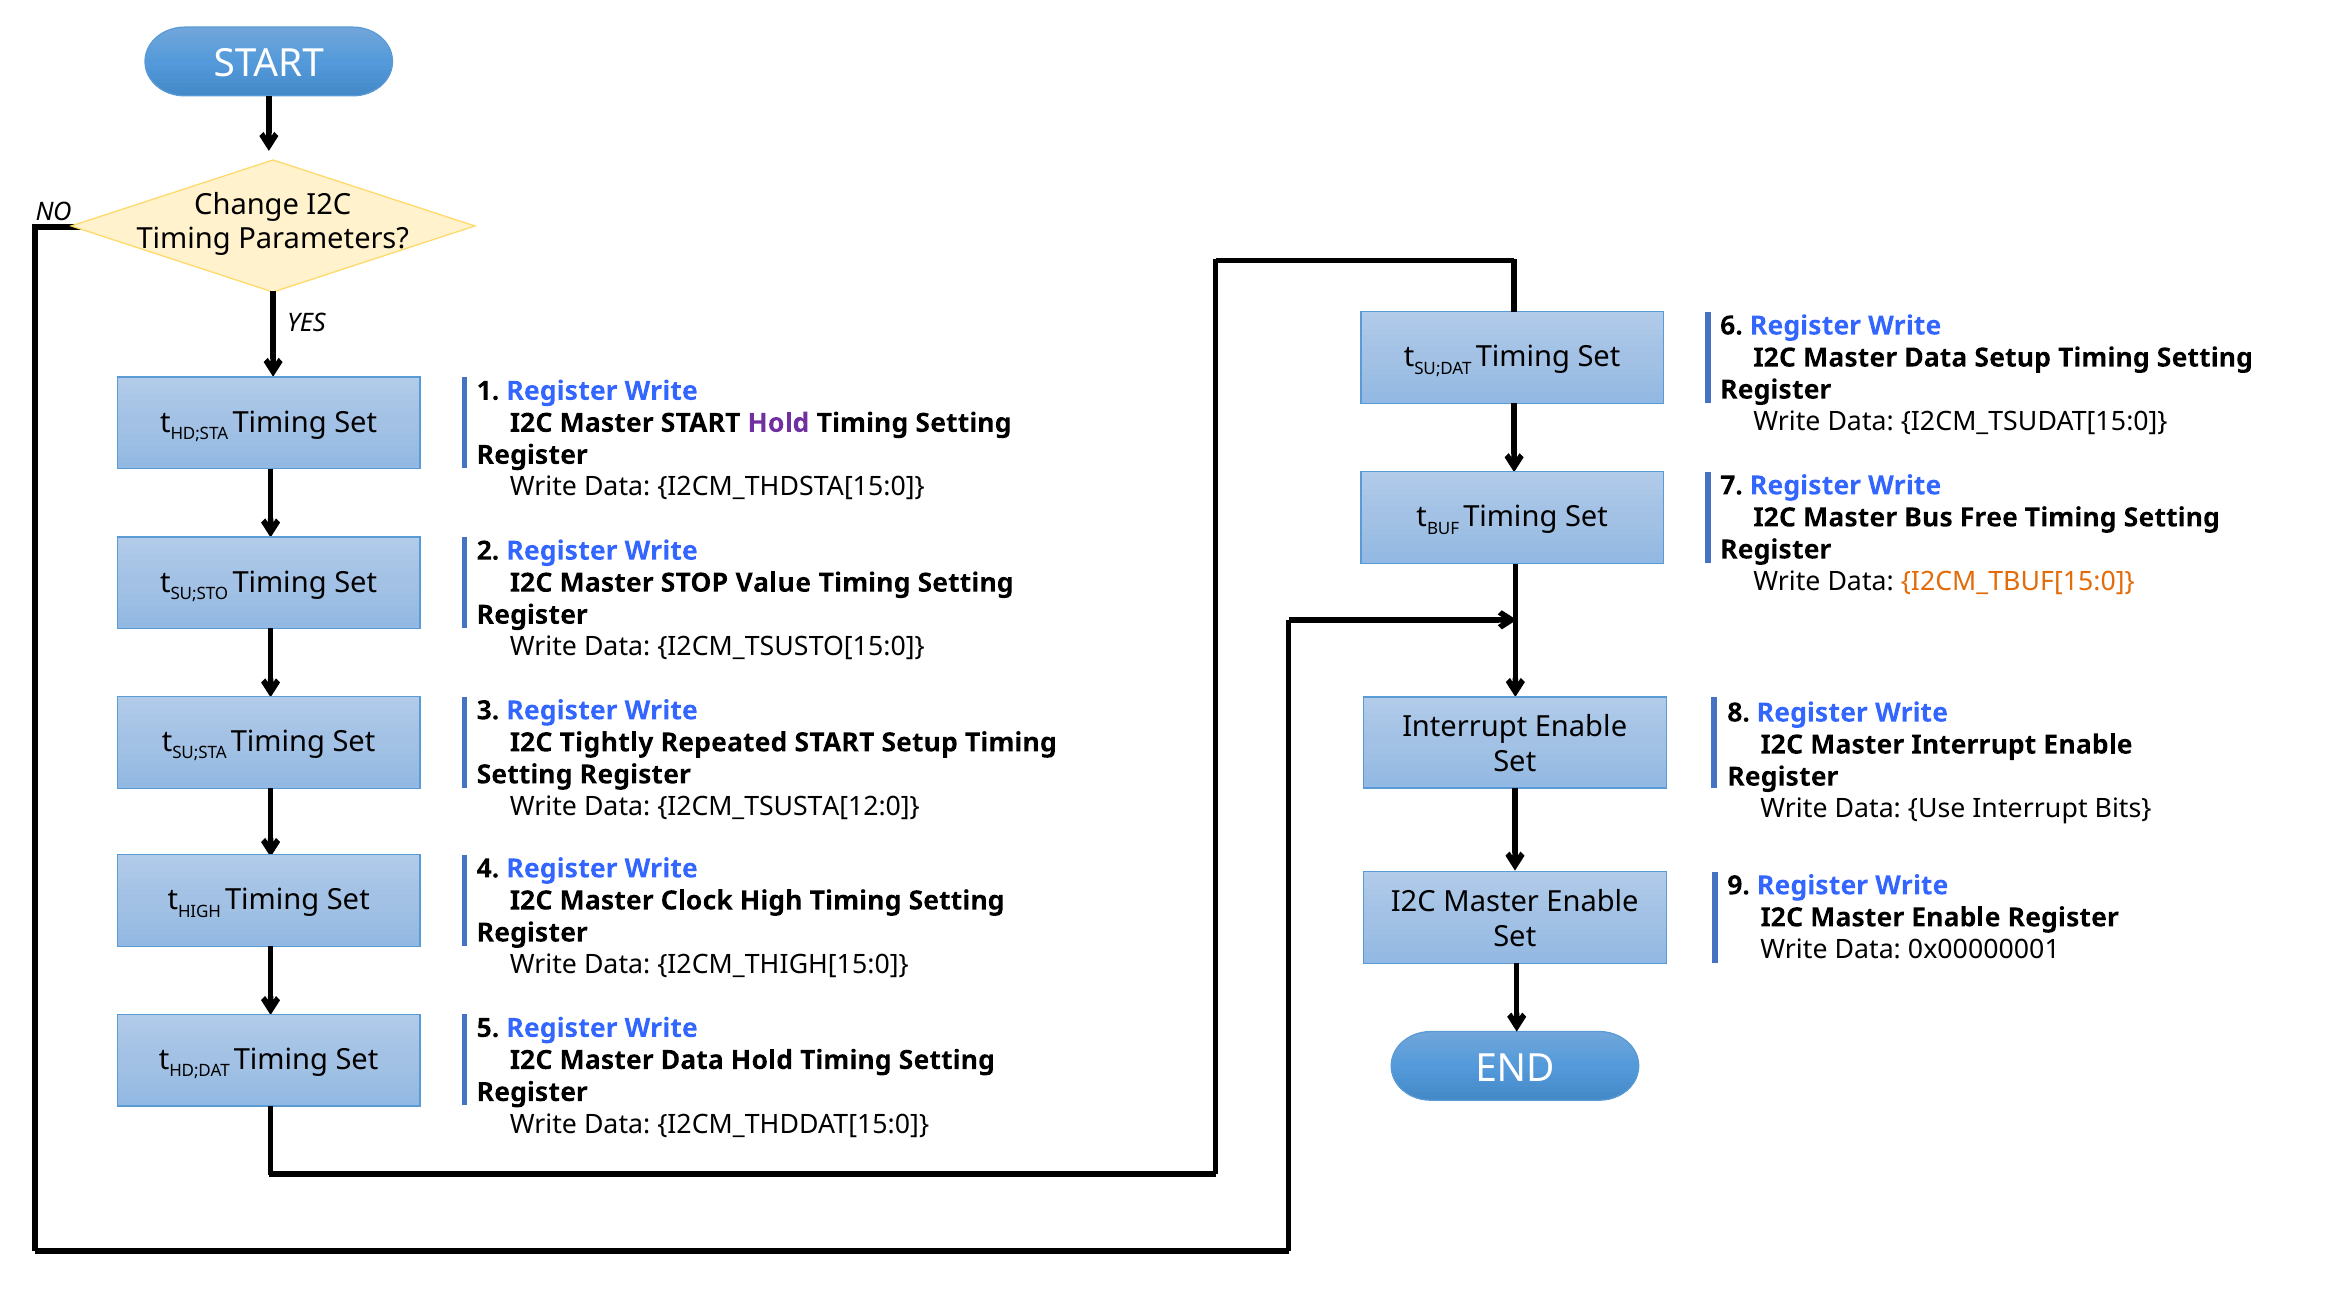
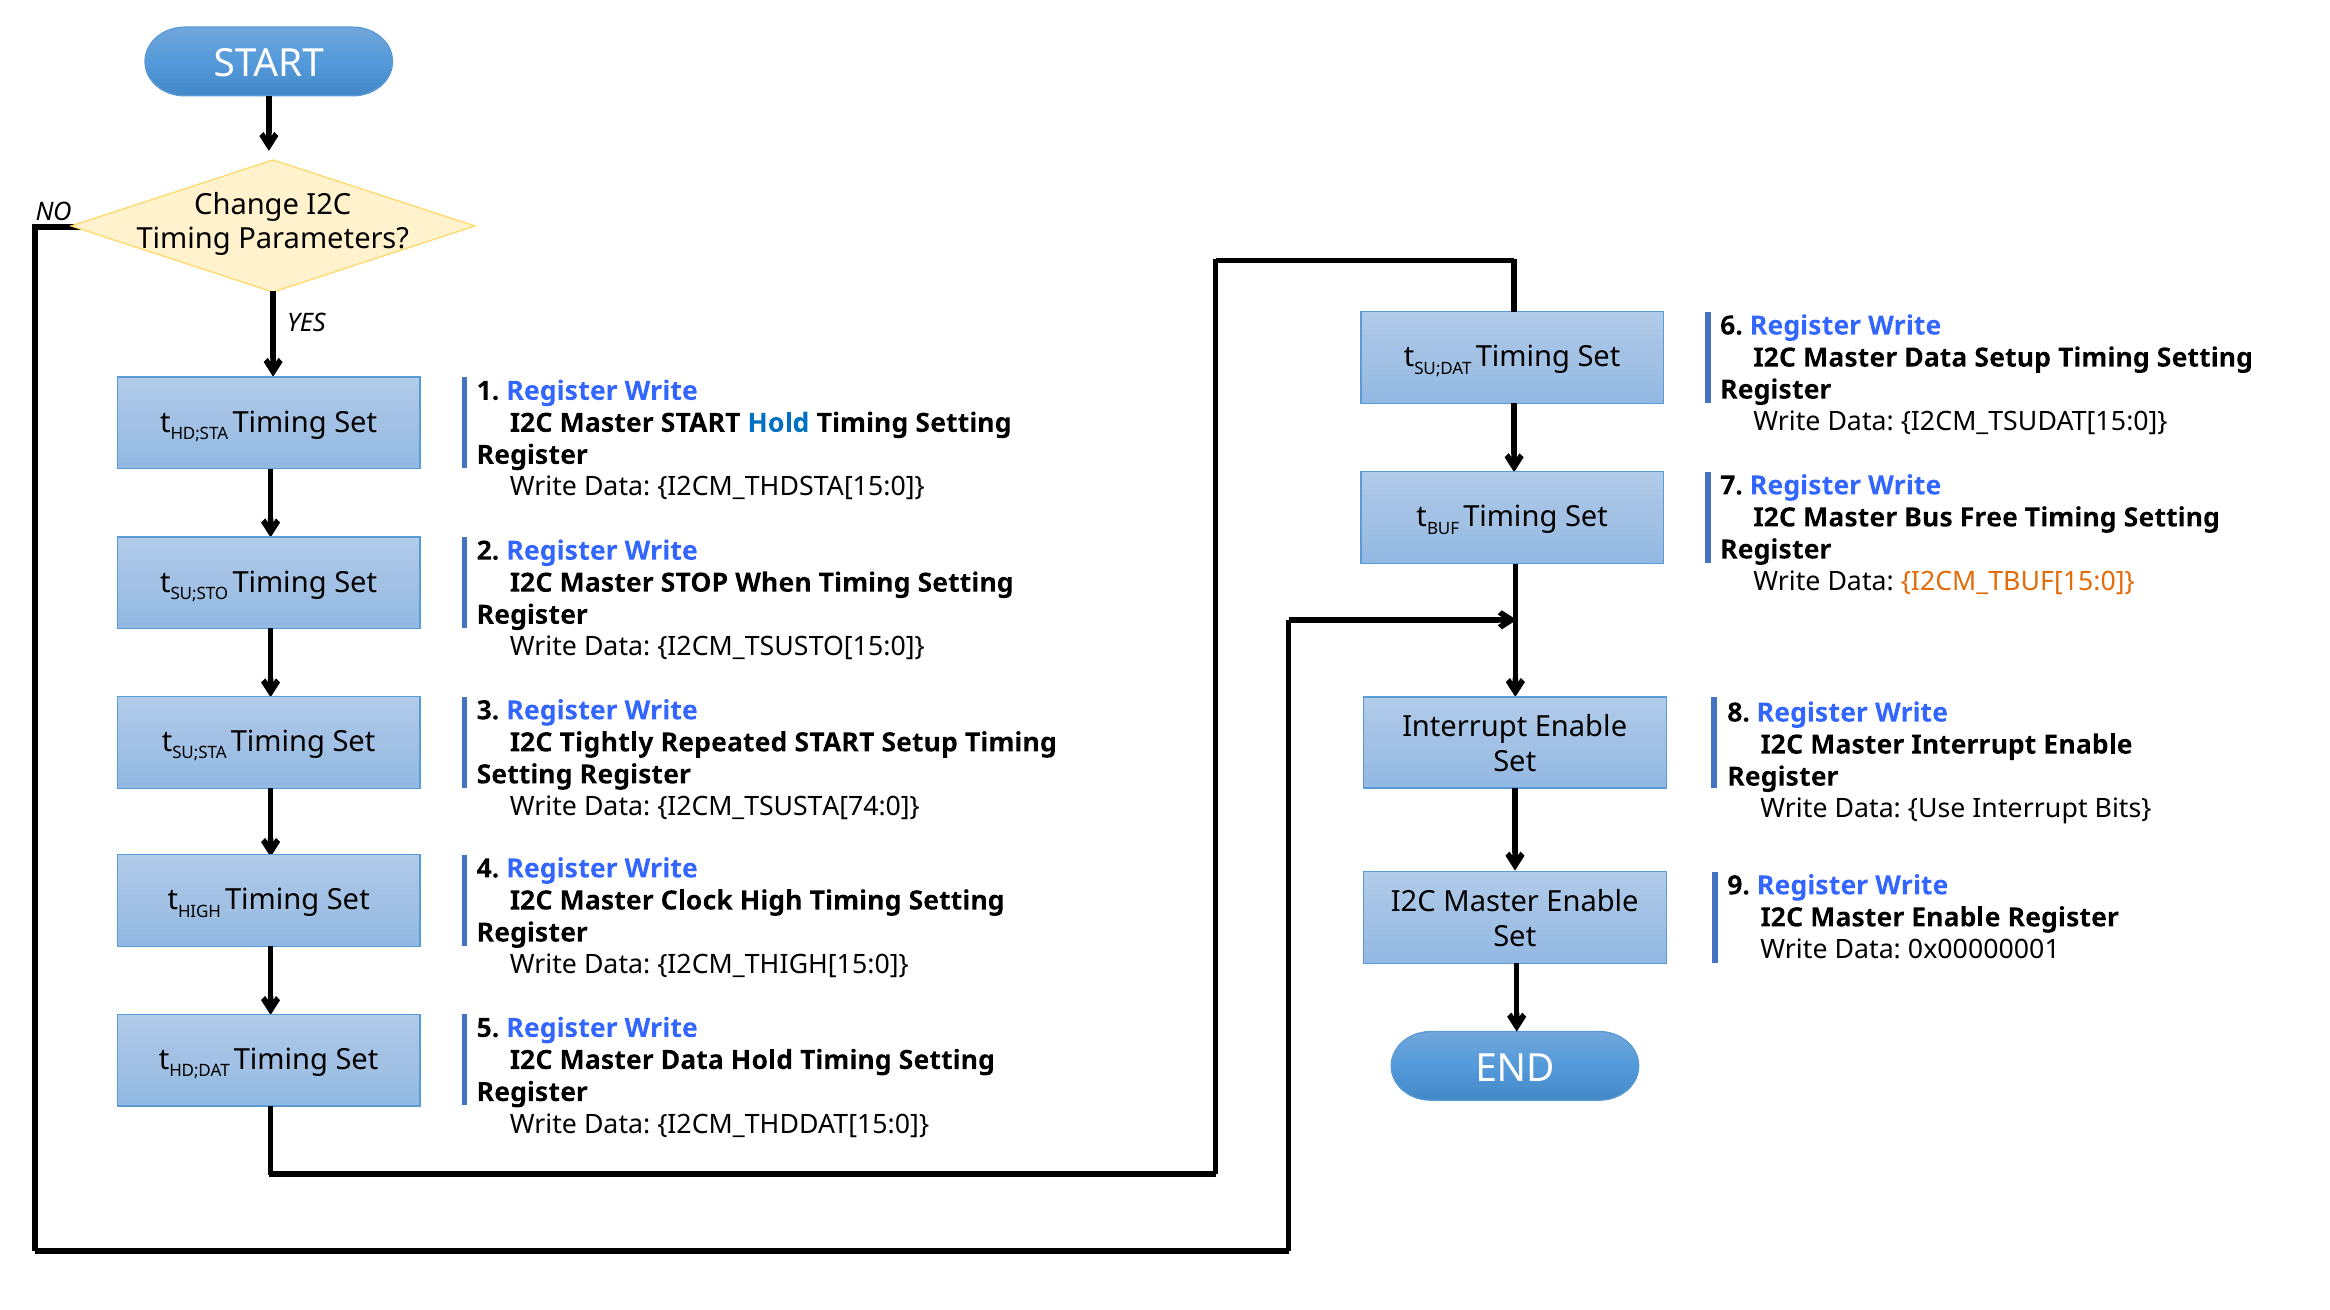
Hold at (778, 423) colour: purple -> blue
Value: Value -> When
I2CM_TSUSTA[12:0: I2CM_TSUSTA[12:0 -> I2CM_TSUSTA[74:0
